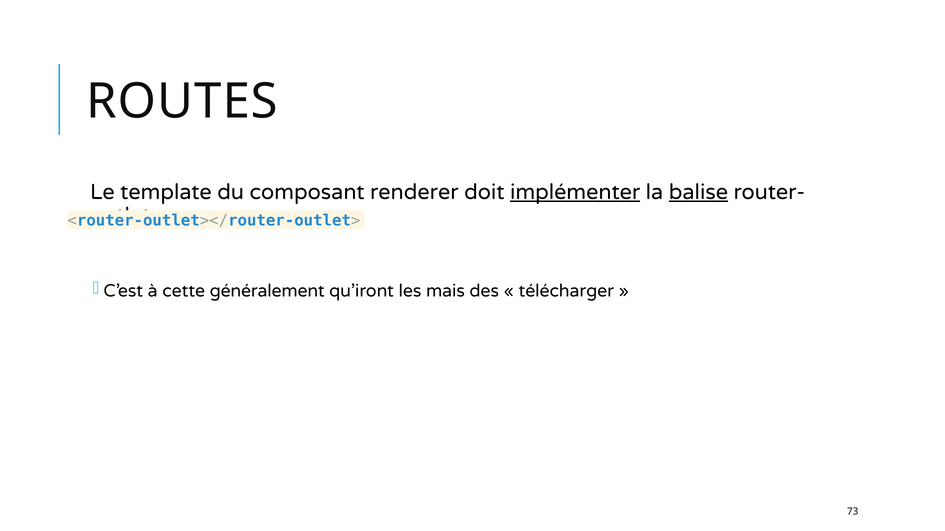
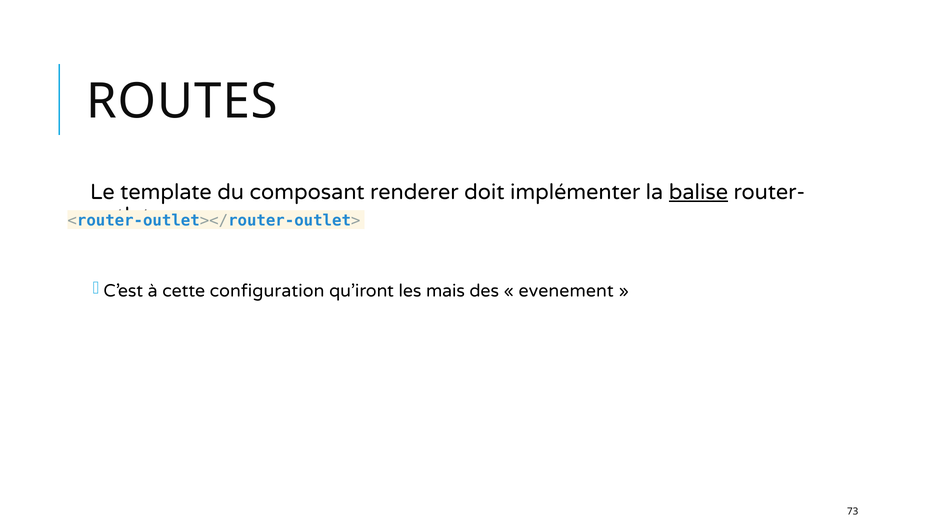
implémenter underline: present -> none
généralement: généralement -> configuration
télécharger: télécharger -> evenement
